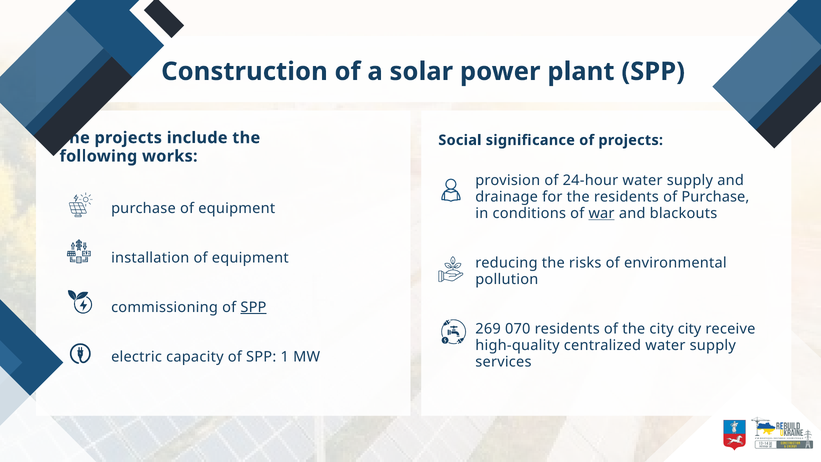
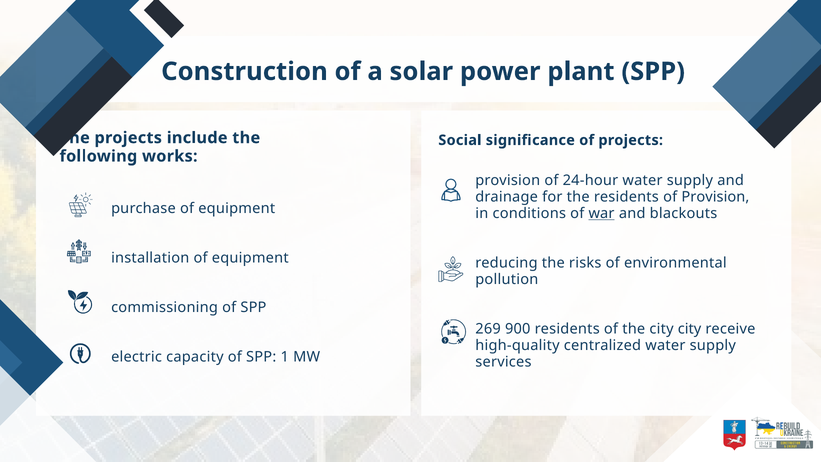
of Purchase: Purchase -> Provision
SPP at (253, 307) underline: present -> none
070: 070 -> 900
